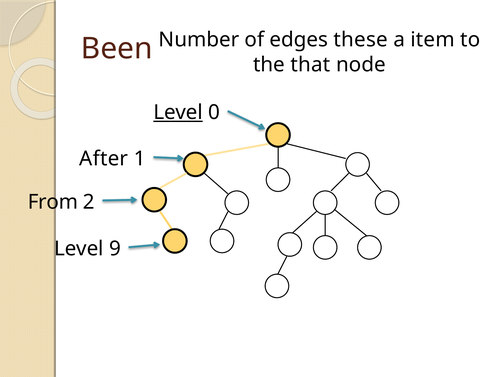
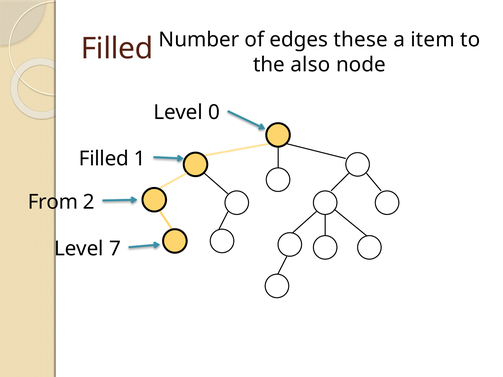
Been at (117, 49): Been -> Filled
that: that -> also
Level at (178, 113) underline: present -> none
After at (104, 159): After -> Filled
9: 9 -> 7
